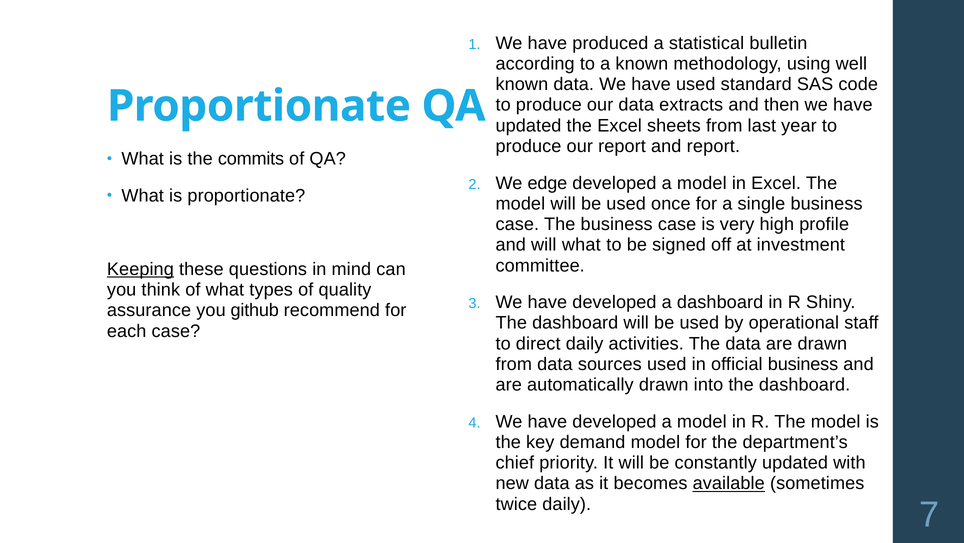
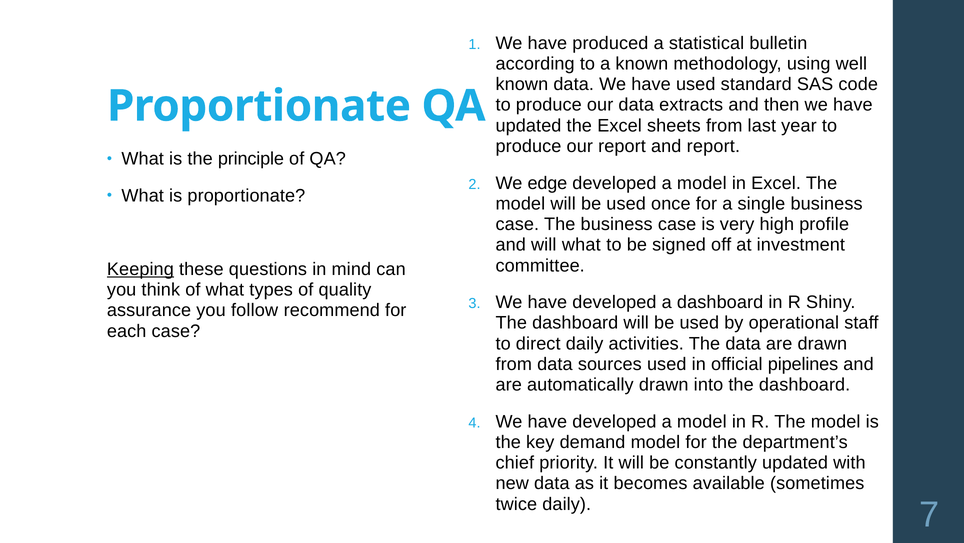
commits: commits -> principle
github: github -> follow
official business: business -> pipelines
available underline: present -> none
